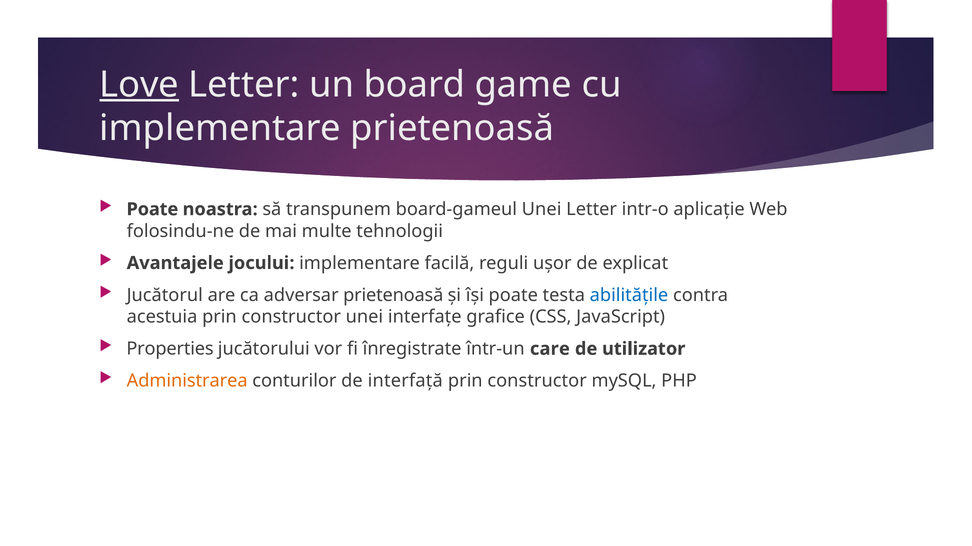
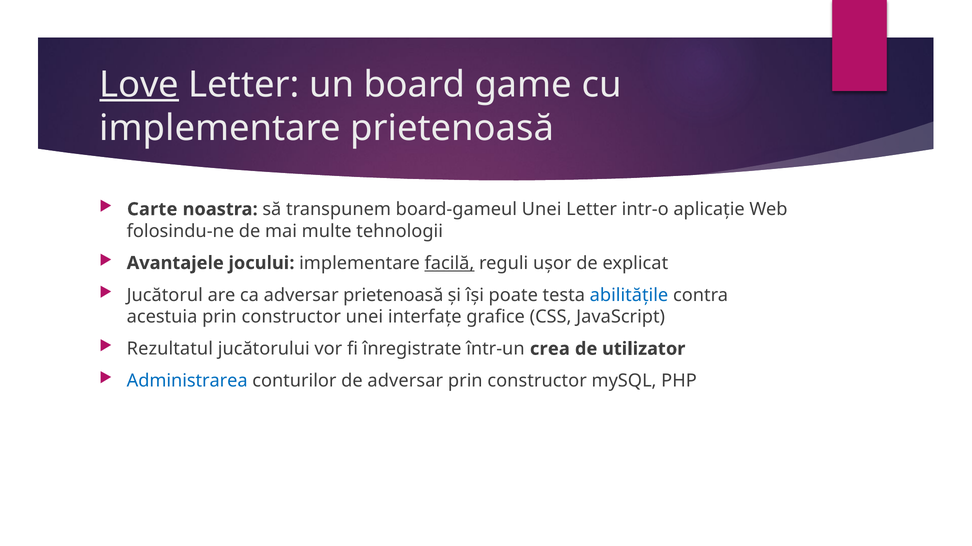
Poate at (152, 210): Poate -> Carte
facilă underline: none -> present
Properties: Properties -> Rezultatul
care: care -> crea
Administrarea colour: orange -> blue
de interfață: interfață -> adversar
